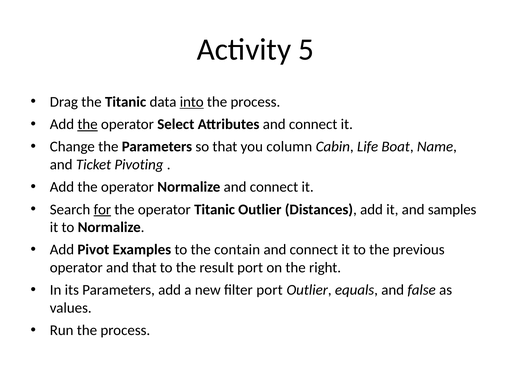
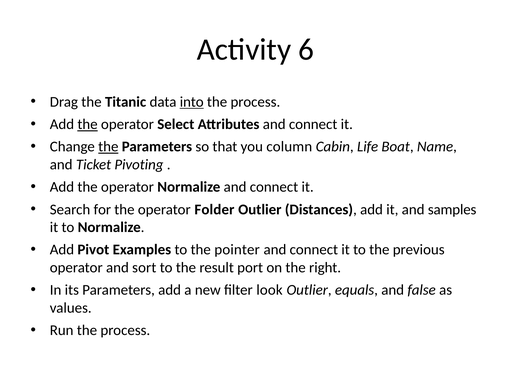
5: 5 -> 6
the at (108, 147) underline: none -> present
for underline: present -> none
operator Titanic: Titanic -> Folder
contain: contain -> pointer
and that: that -> sort
filter port: port -> look
